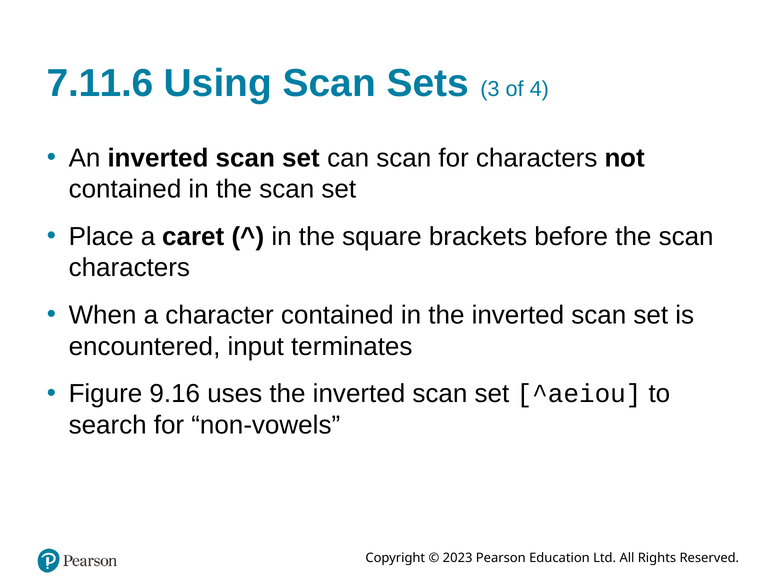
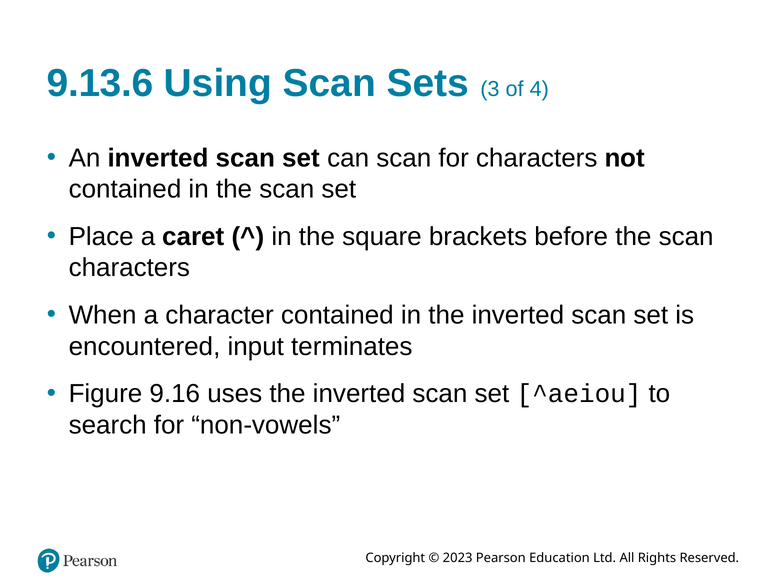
7.11.6: 7.11.6 -> 9.13.6
